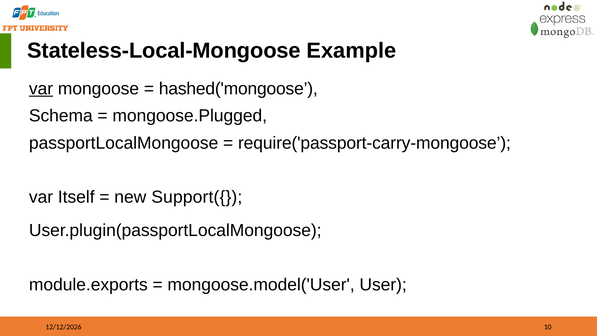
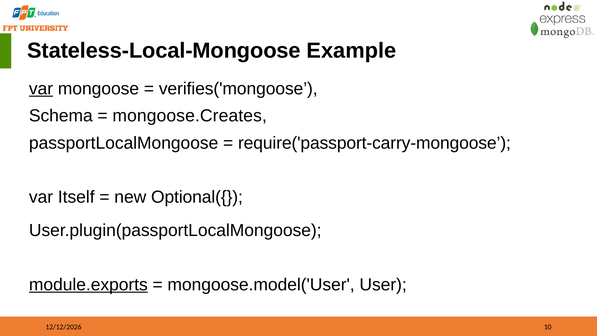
hashed('mongoose: hashed('mongoose -> verifies('mongoose
mongoose.Plugged: mongoose.Plugged -> mongoose.Creates
Support({: Support({ -> Optional({
module.exports underline: none -> present
